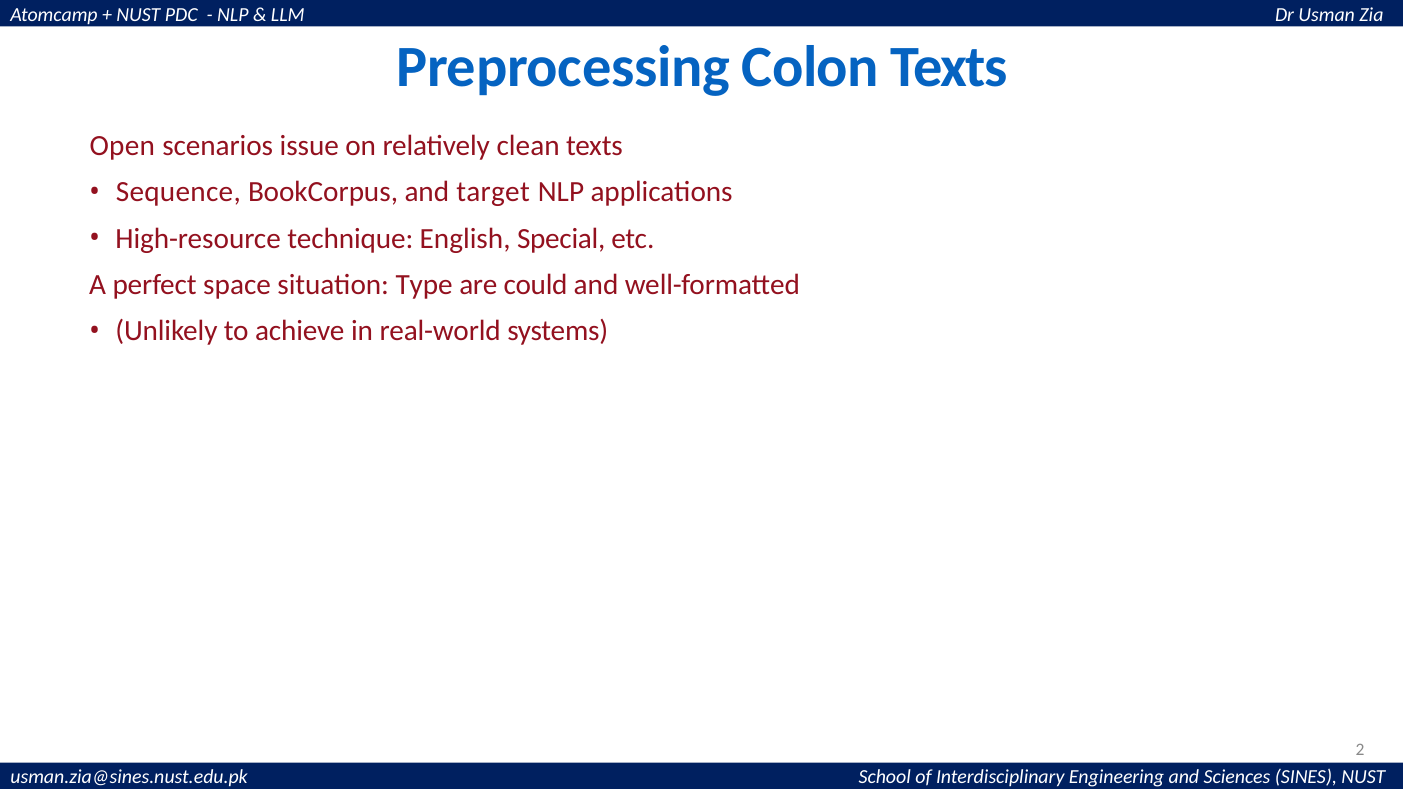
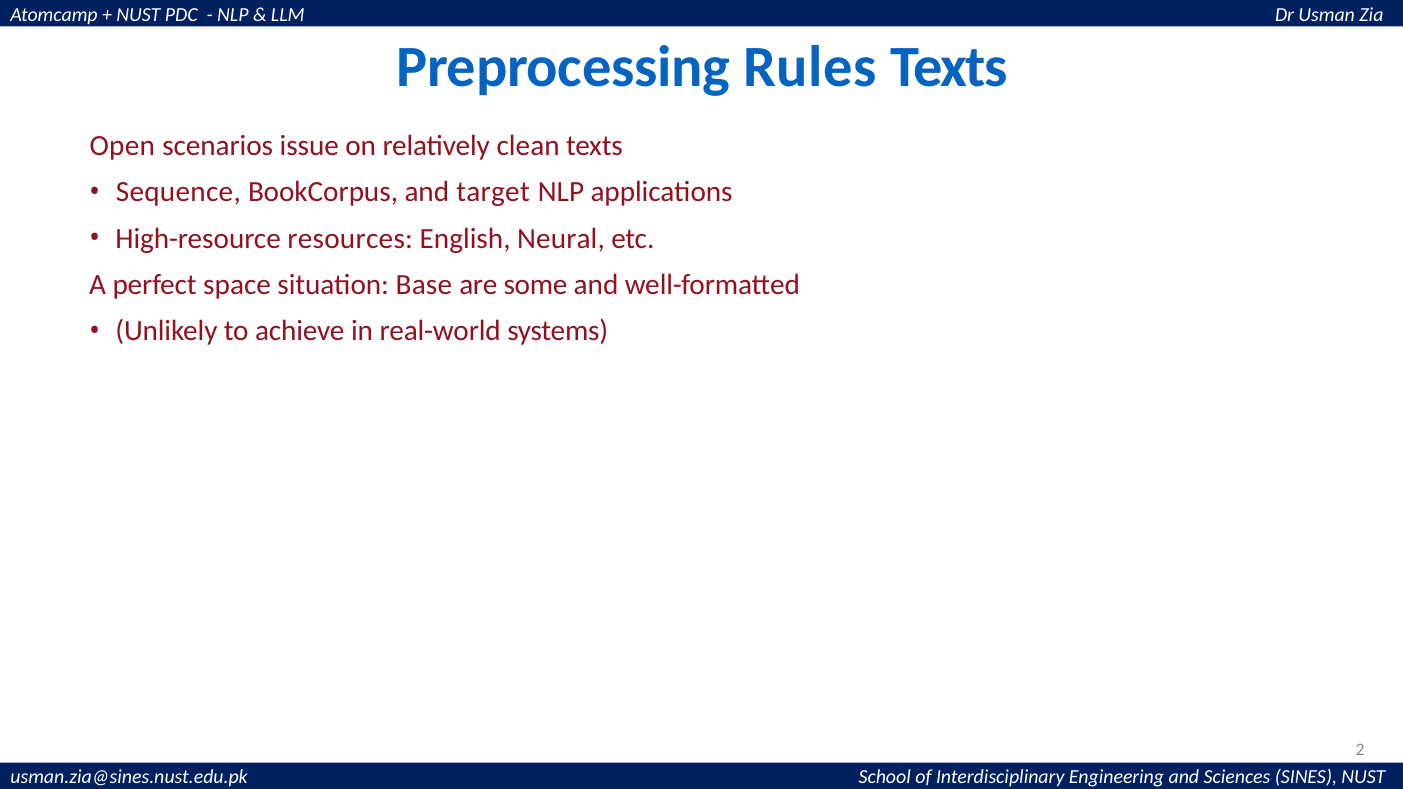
Colon: Colon -> Rules
technique: technique -> resources
Special: Special -> Neural
Type: Type -> Base
could: could -> some
